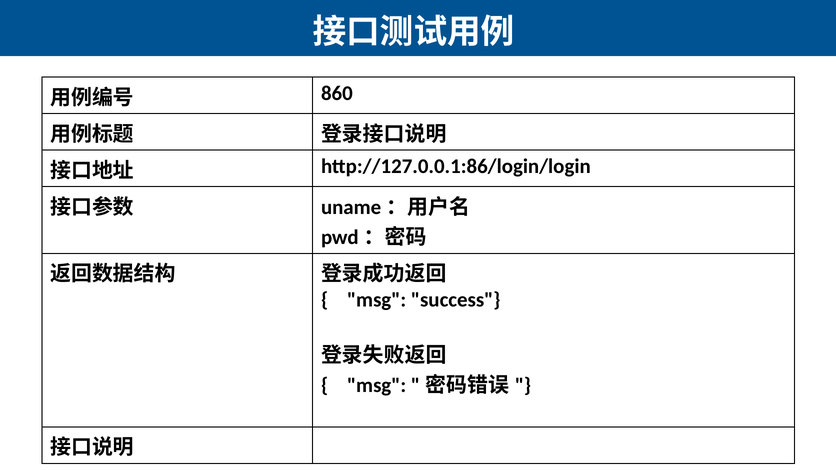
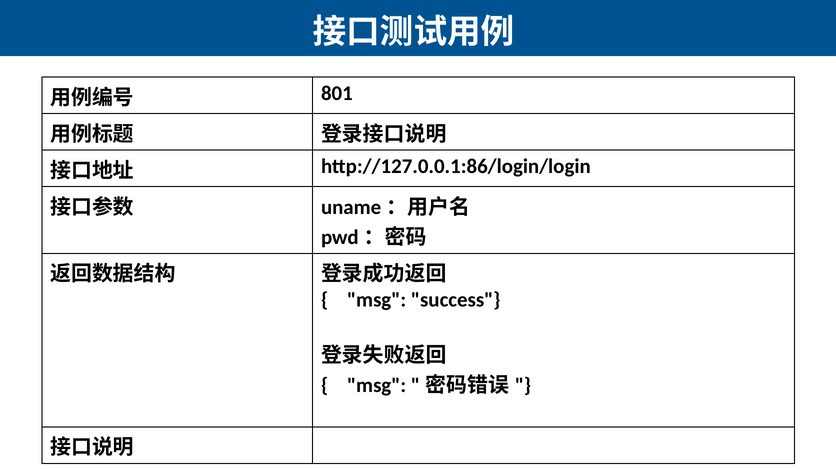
860: 860 -> 801
